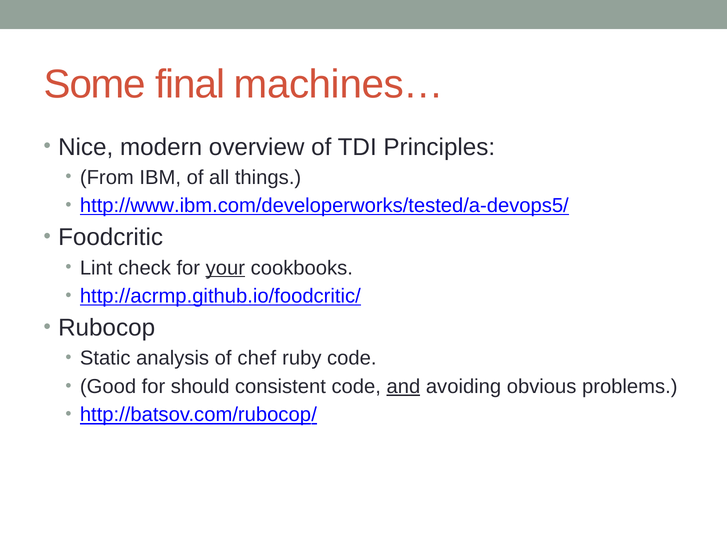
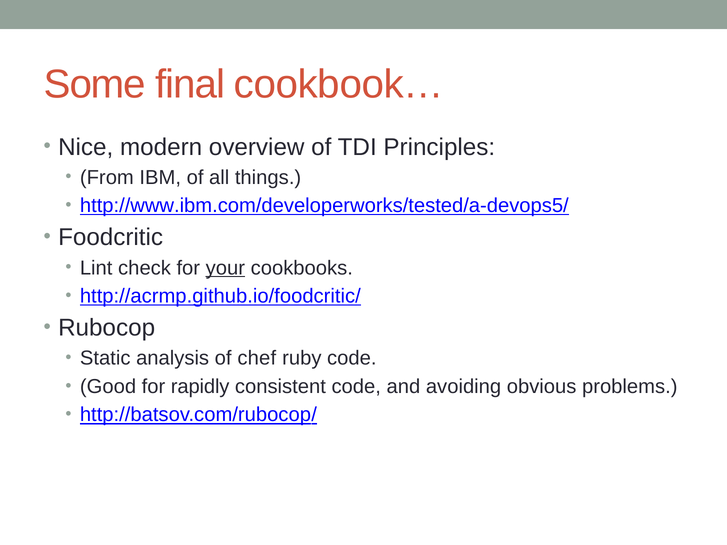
machines…: machines… -> cookbook…
should: should -> rapidly
and underline: present -> none
